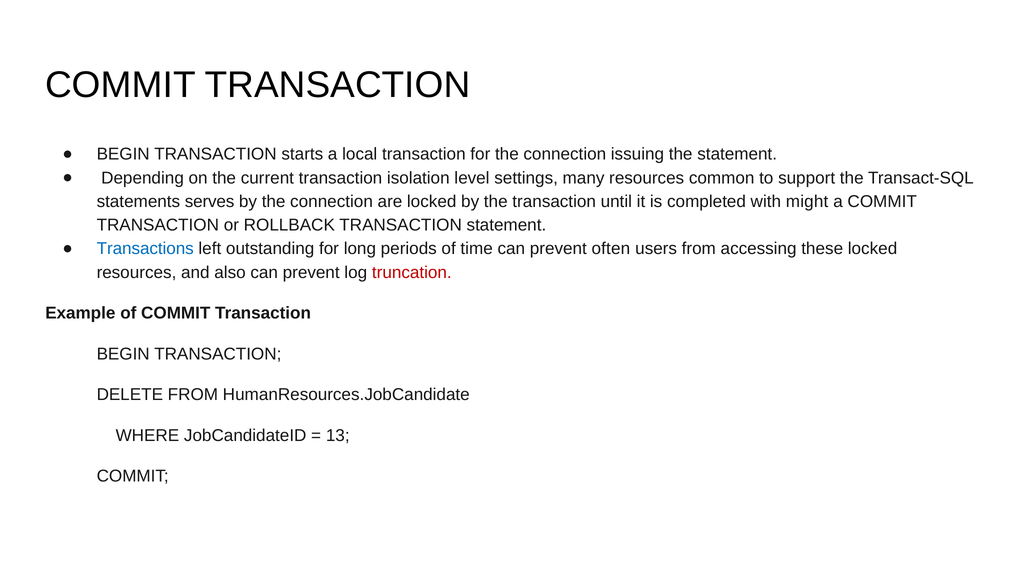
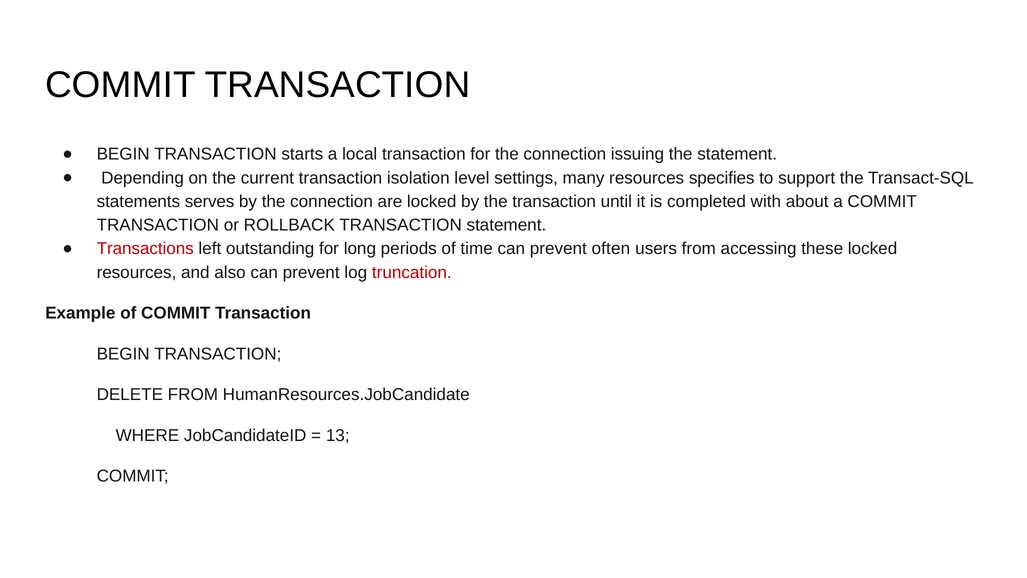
common: common -> specifies
might: might -> about
Transactions colour: blue -> red
